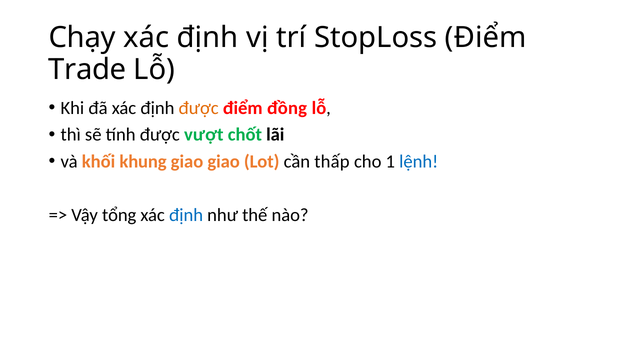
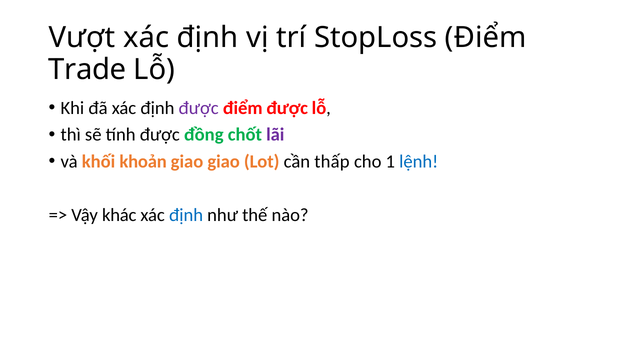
Chạy: Chạy -> Vượt
được at (199, 108) colour: orange -> purple
điểm đồng: đồng -> được
vượt: vượt -> đồng
lãi colour: black -> purple
khung: khung -> khoản
tổng: tổng -> khác
